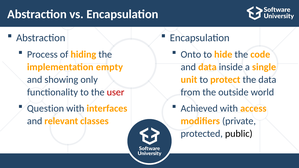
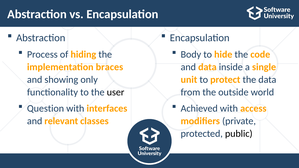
Onto: Onto -> Body
empty: empty -> braces
user colour: red -> black
